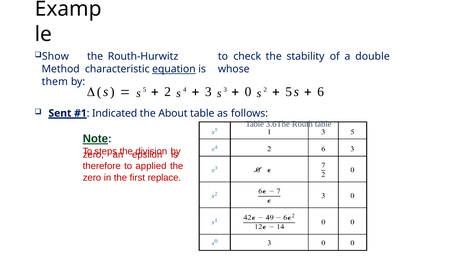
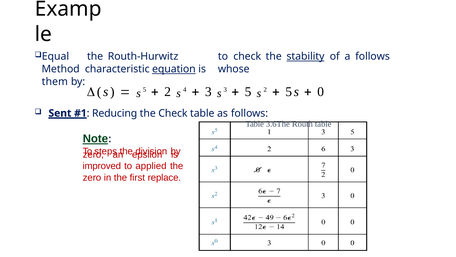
Show: Show -> Equal
stability underline: none -> present
a double: double -> follows
0 at (248, 91): 0 -> 5
6: 6 -> 0
Indicated: Indicated -> Reducing
the About: About -> Check
therefore: therefore -> improved
